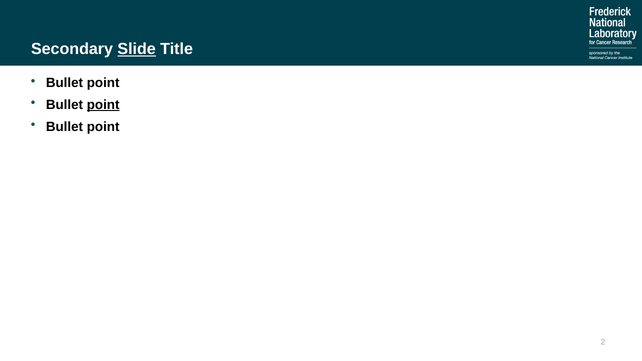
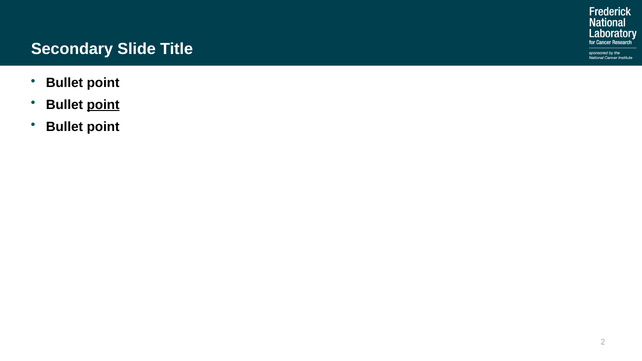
Slide underline: present -> none
